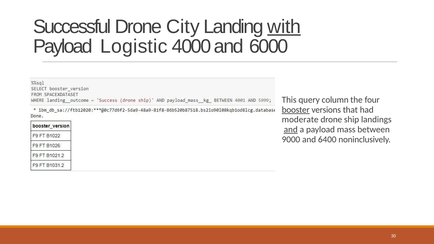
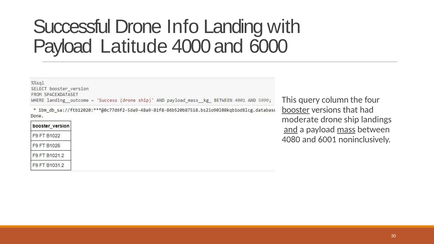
City: City -> Info
with underline: present -> none
Logistic: Logistic -> Latitude
mass underline: none -> present
9000: 9000 -> 4080
6400: 6400 -> 6001
